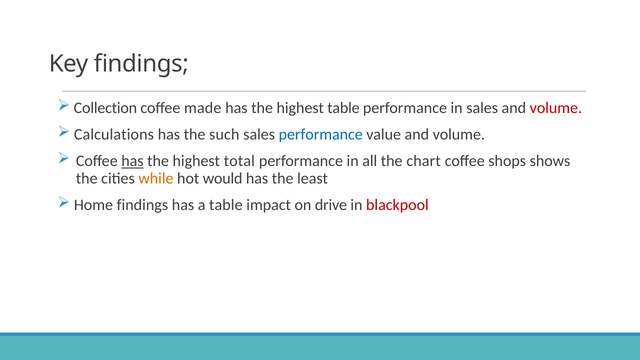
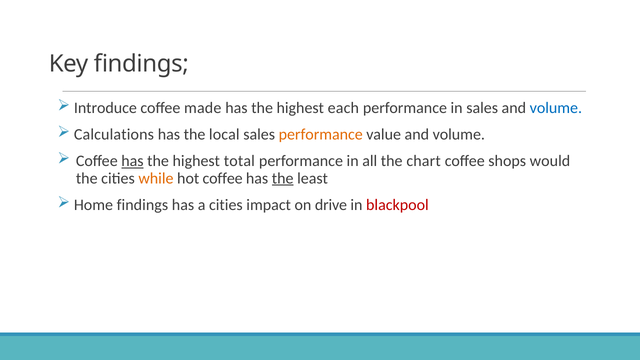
Collection: Collection -> Introduce
highest table: table -> each
volume at (556, 108) colour: red -> blue
such: such -> local
performance at (321, 134) colour: blue -> orange
shows: shows -> would
hot would: would -> coffee
the at (283, 178) underline: none -> present
a table: table -> cities
